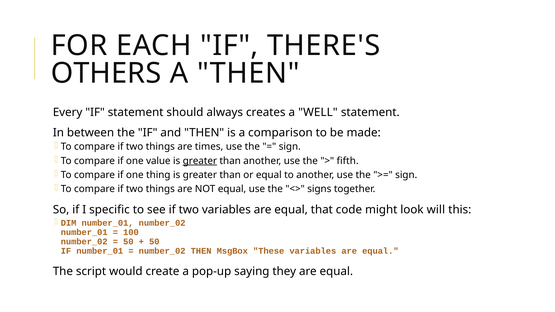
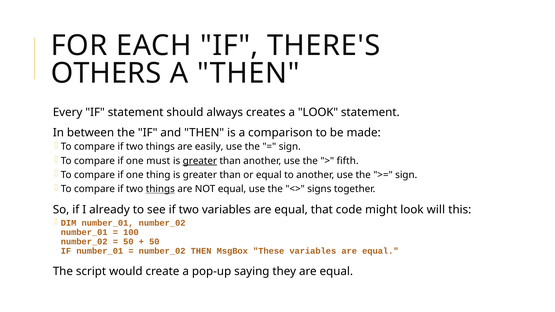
a WELL: WELL -> LOOK
times: times -> easily
value: value -> must
things at (160, 189) underline: none -> present
specific: specific -> already
